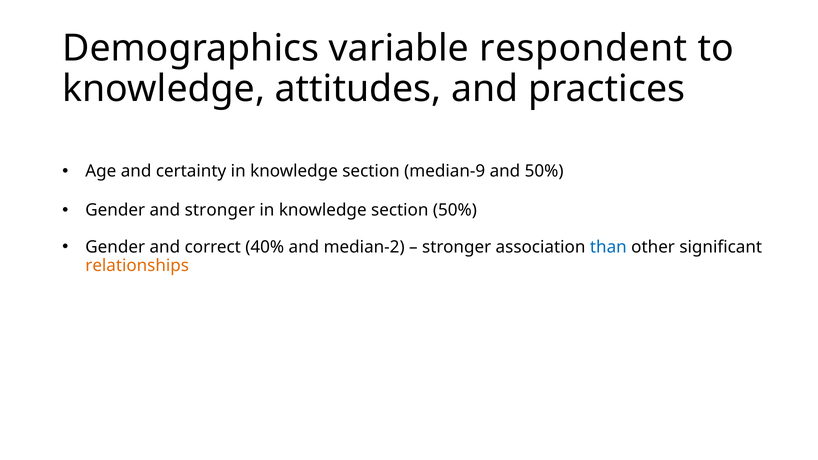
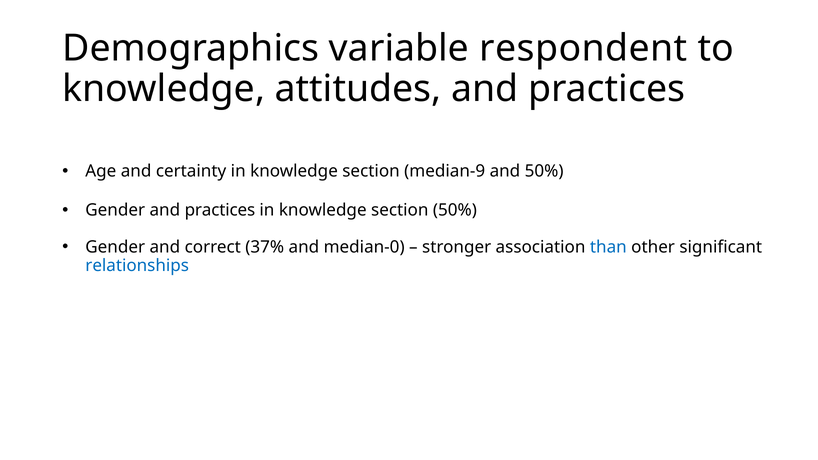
Gender and stronger: stronger -> practices
40%: 40% -> 37%
median-2: median-2 -> median-0
relationships colour: orange -> blue
